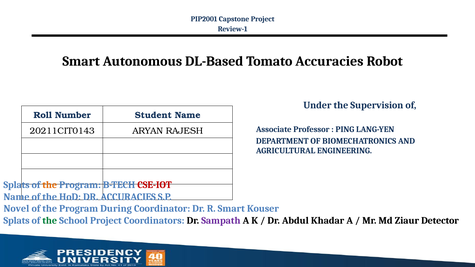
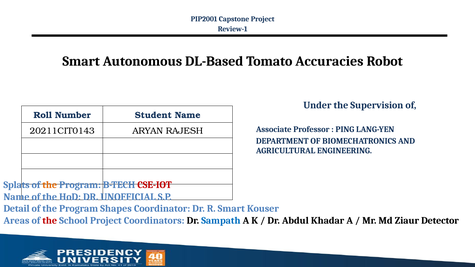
DR ACCURACIES: ACCURACIES -> UNOFFICIAL
Novel: Novel -> Detail
During: During -> Shapes
Splats at (17, 221): Splats -> Areas
the at (50, 221) colour: green -> red
Sampath colour: purple -> blue
